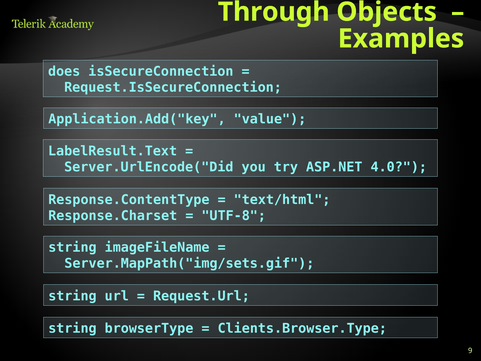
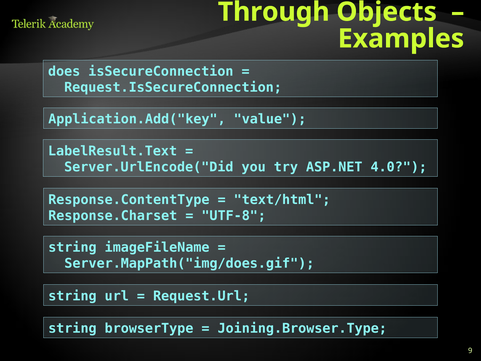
Server.MapPath("img/sets.gif: Server.MapPath("img/sets.gif -> Server.MapPath("img/does.gif
Clients.Browser.Type: Clients.Browser.Type -> Joining.Browser.Type
